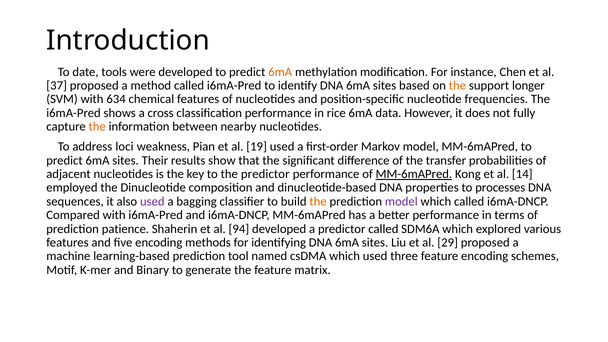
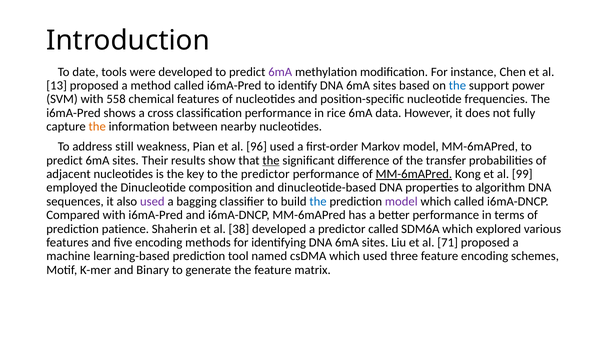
6mA at (280, 72) colour: orange -> purple
37: 37 -> 13
the at (457, 86) colour: orange -> blue
longer: longer -> power
634: 634 -> 558
loci: loci -> still
19: 19 -> 96
the at (271, 160) underline: none -> present
14: 14 -> 99
processes: processes -> algorithm
the at (318, 201) colour: orange -> blue
94: 94 -> 38
29: 29 -> 71
